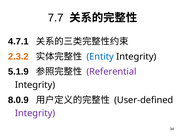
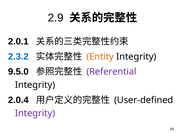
7.7: 7.7 -> 2.9
4.7.1: 4.7.1 -> 2.0.1
2.3.2 colour: orange -> blue
Entity colour: blue -> orange
5.1.9: 5.1.9 -> 9.5.0
8.0.9: 8.0.9 -> 2.0.4
